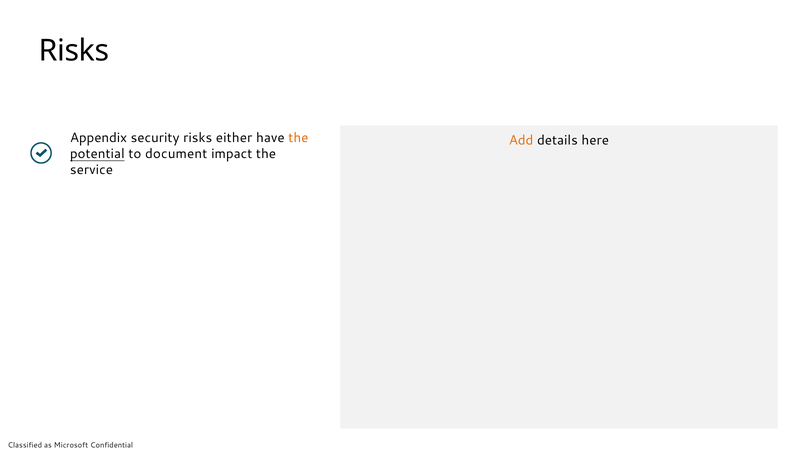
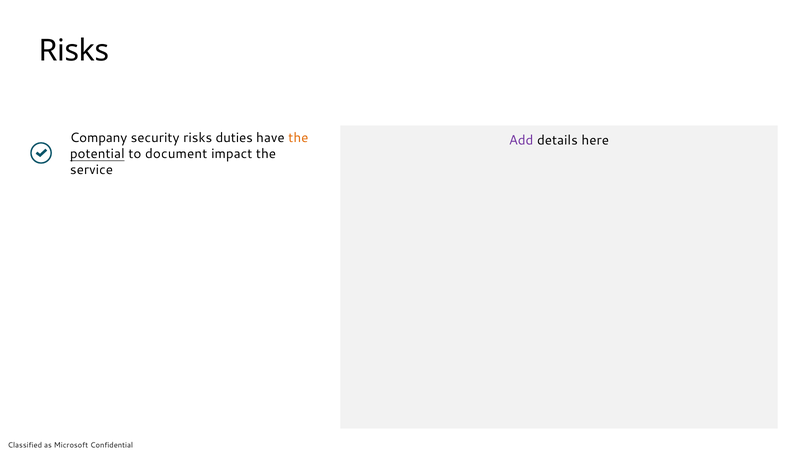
Appendix: Appendix -> Company
either: either -> duties
Add colour: orange -> purple
